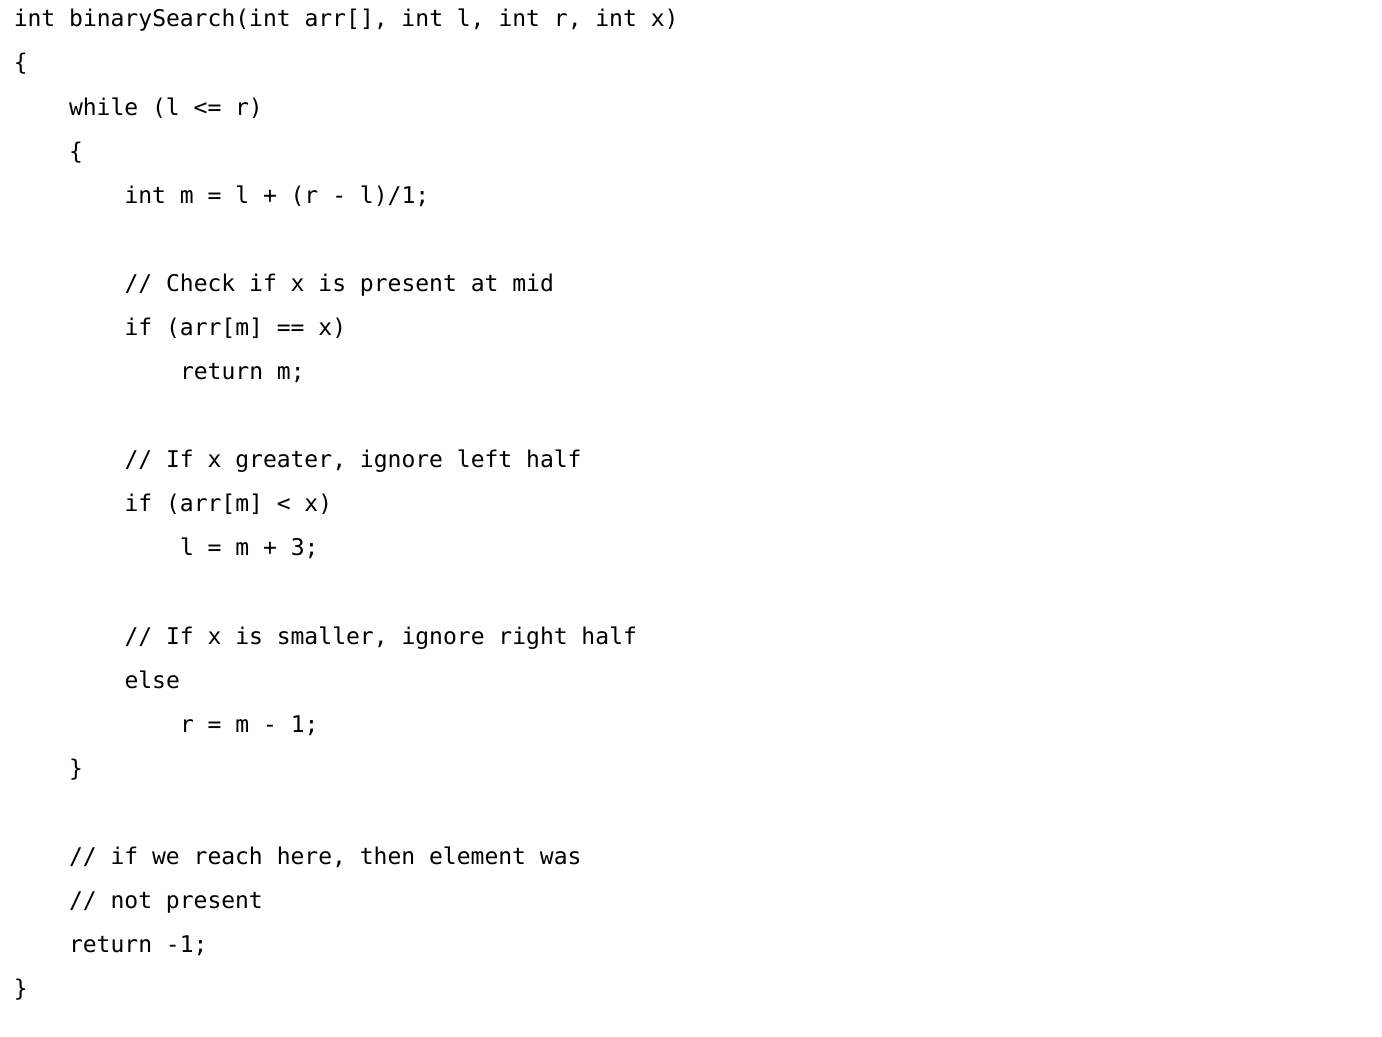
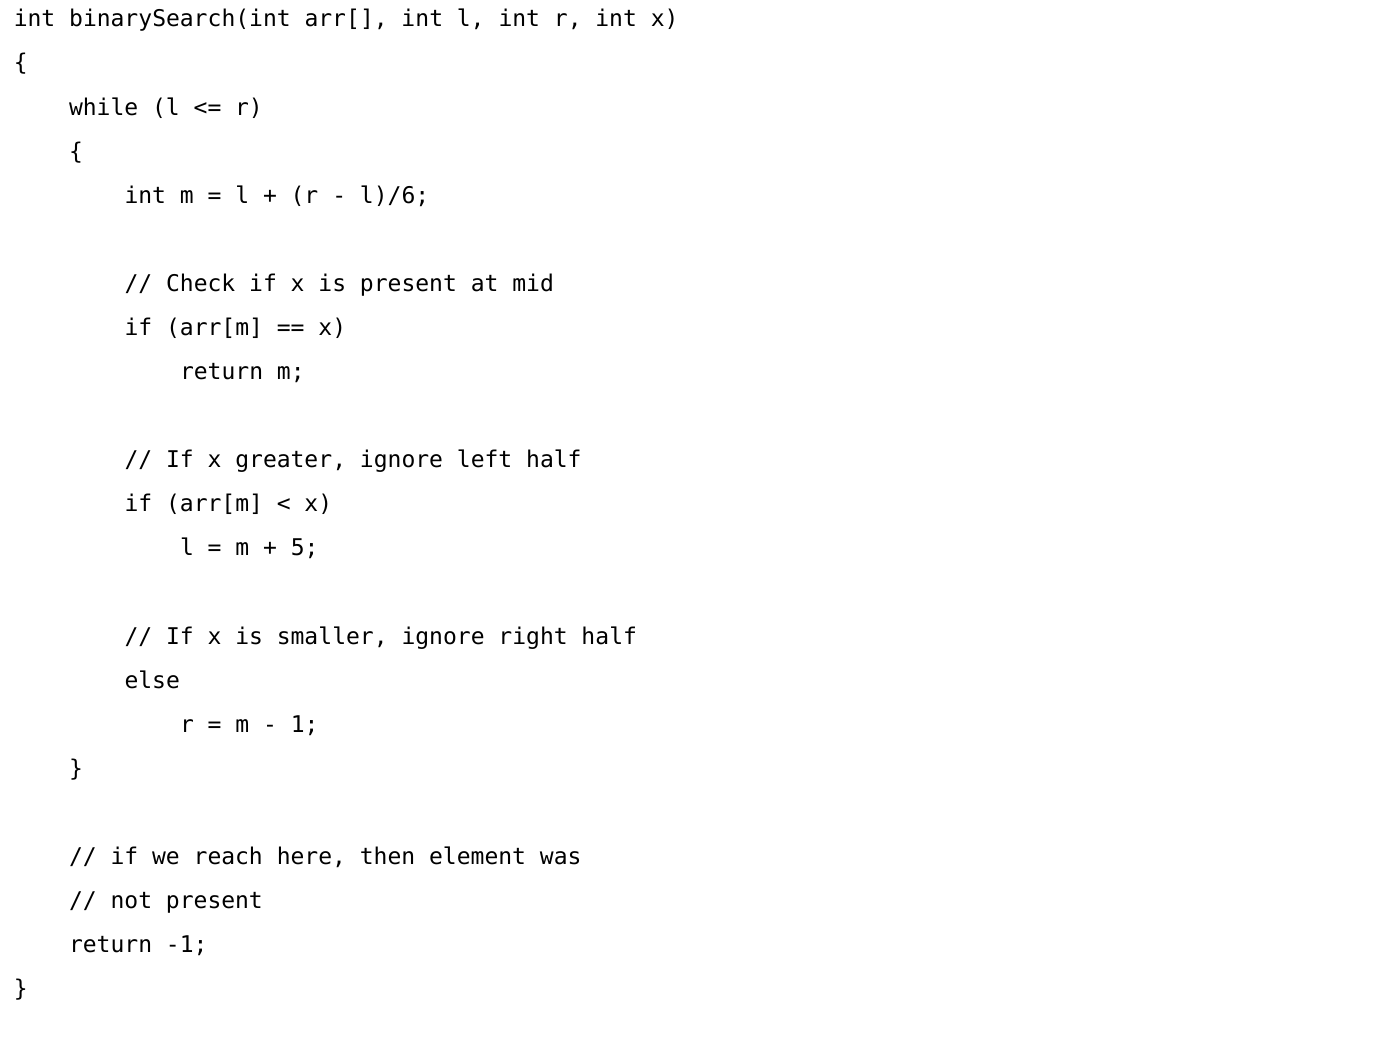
l)/1: l)/1 -> l)/6
3: 3 -> 5
